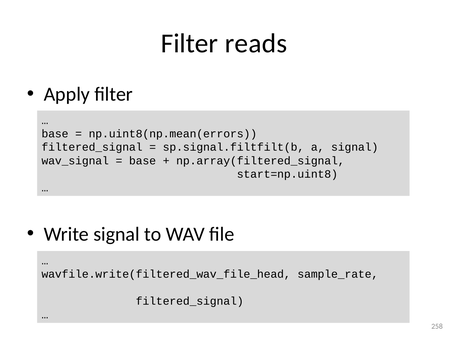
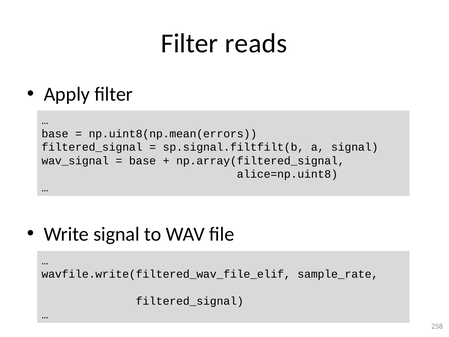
start=np.uint8: start=np.uint8 -> alice=np.uint8
wavfile.write(filtered_wav_file_head: wavfile.write(filtered_wav_file_head -> wavfile.write(filtered_wav_file_elif
